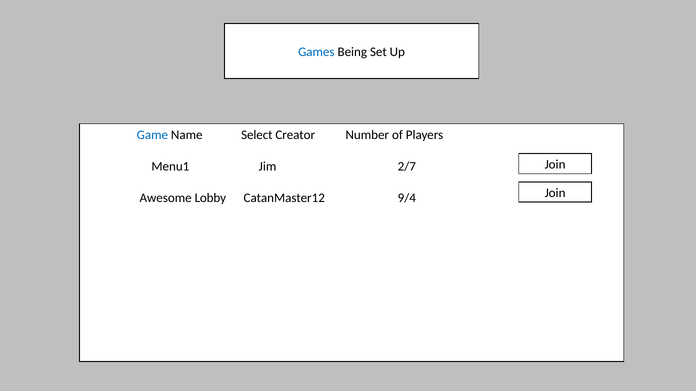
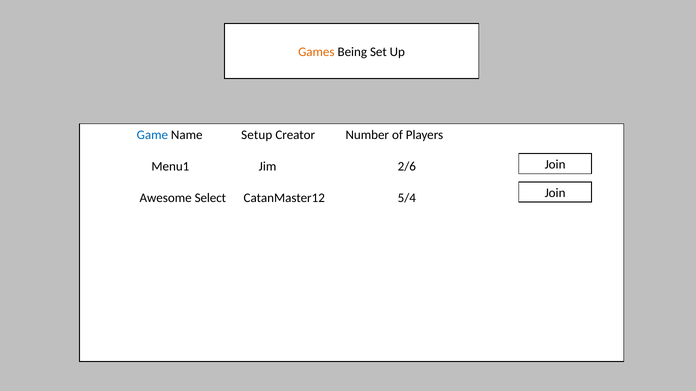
Games colour: blue -> orange
Select: Select -> Setup
2/7: 2/7 -> 2/6
Lobby: Lobby -> Select
9/4: 9/4 -> 5/4
